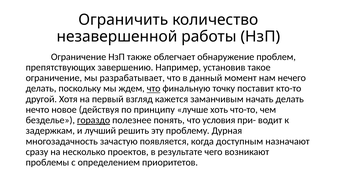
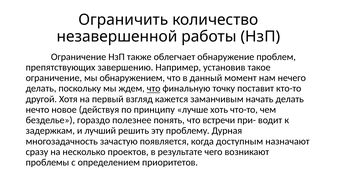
разрабатывает: разрабатывает -> обнаружением
гораздо underline: present -> none
условия: условия -> встречи
